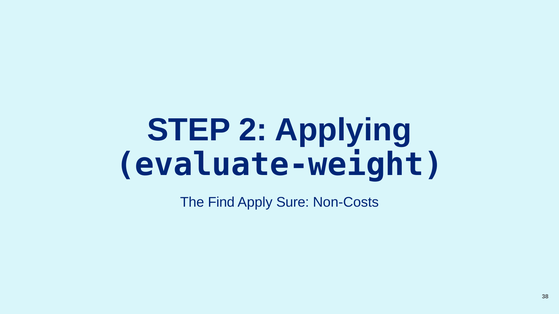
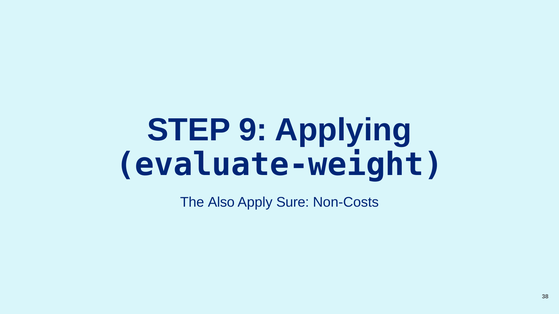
2: 2 -> 9
Find: Find -> Also
